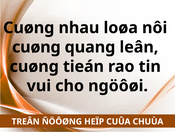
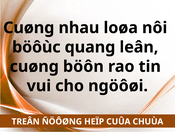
cuøng at (36, 47): cuøng -> böôùc
tieán: tieán -> böôn
